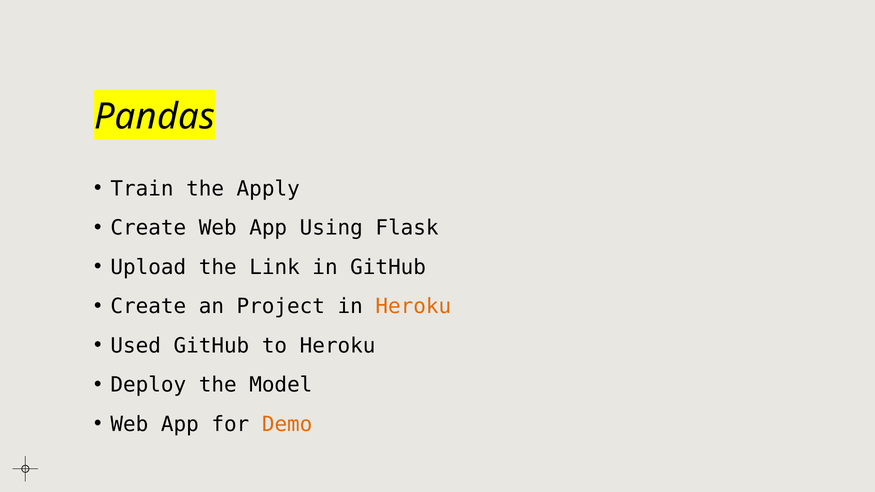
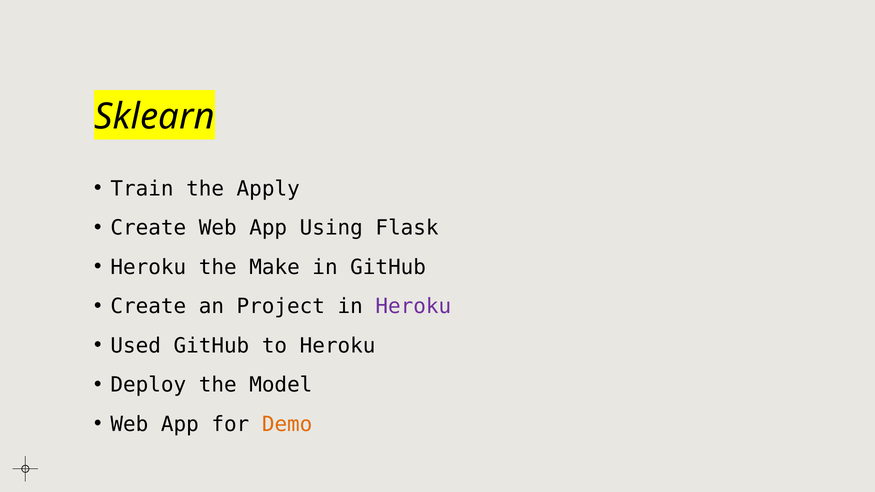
Pandas: Pandas -> Sklearn
Upload at (148, 267): Upload -> Heroku
Link: Link -> Make
Heroku at (413, 307) colour: orange -> purple
